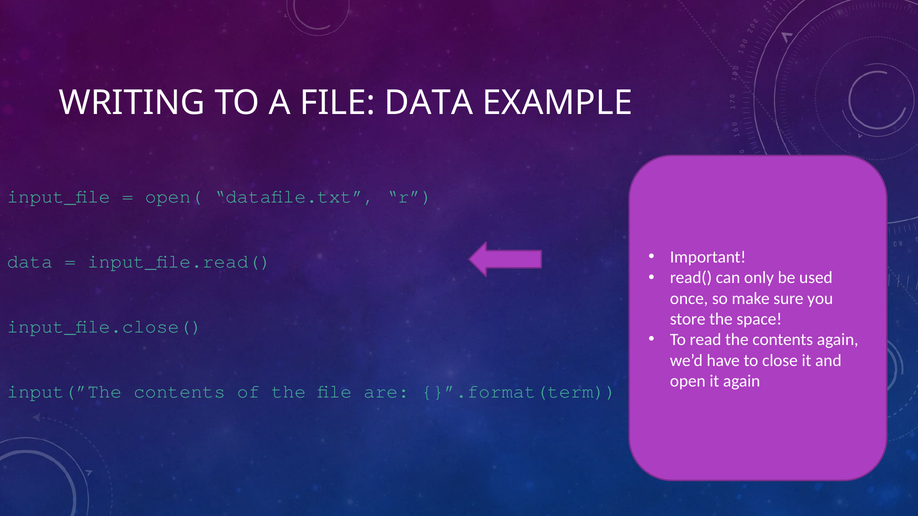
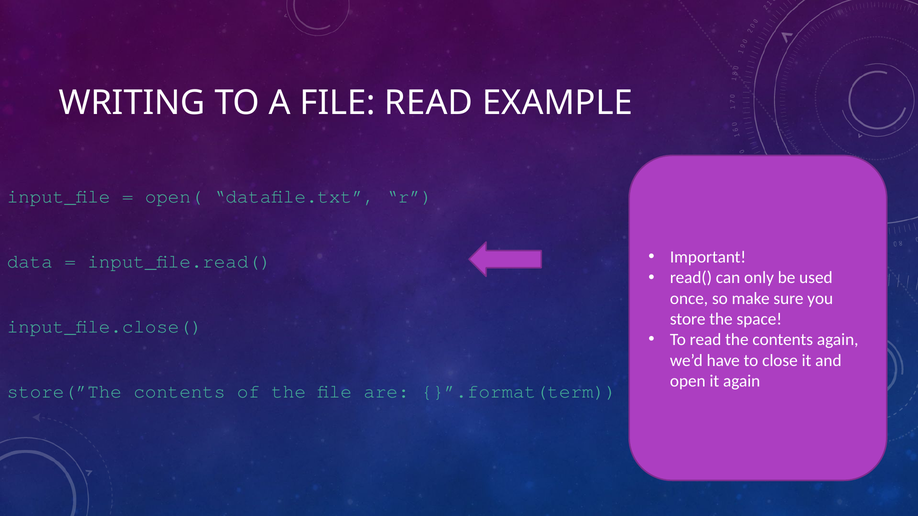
FILE DATA: DATA -> READ
input(”The: input(”The -> store(”The
